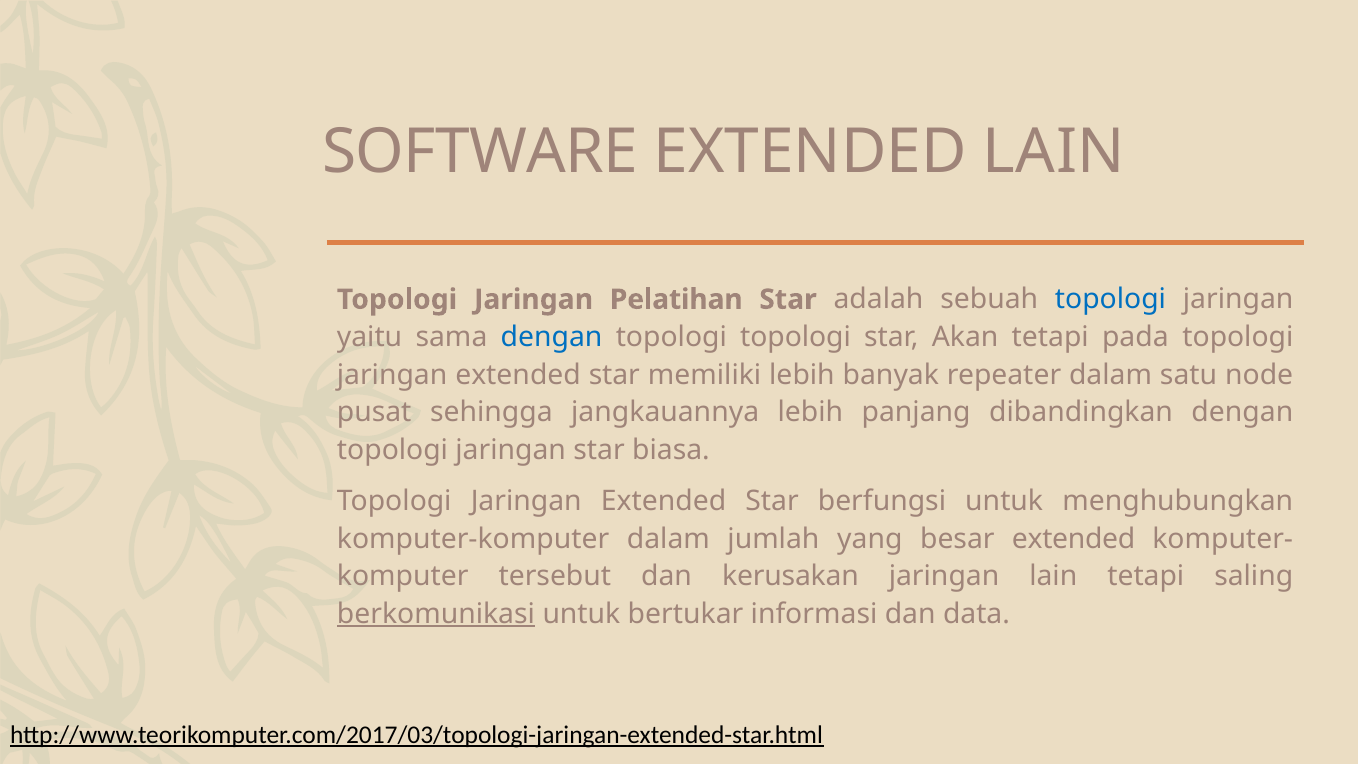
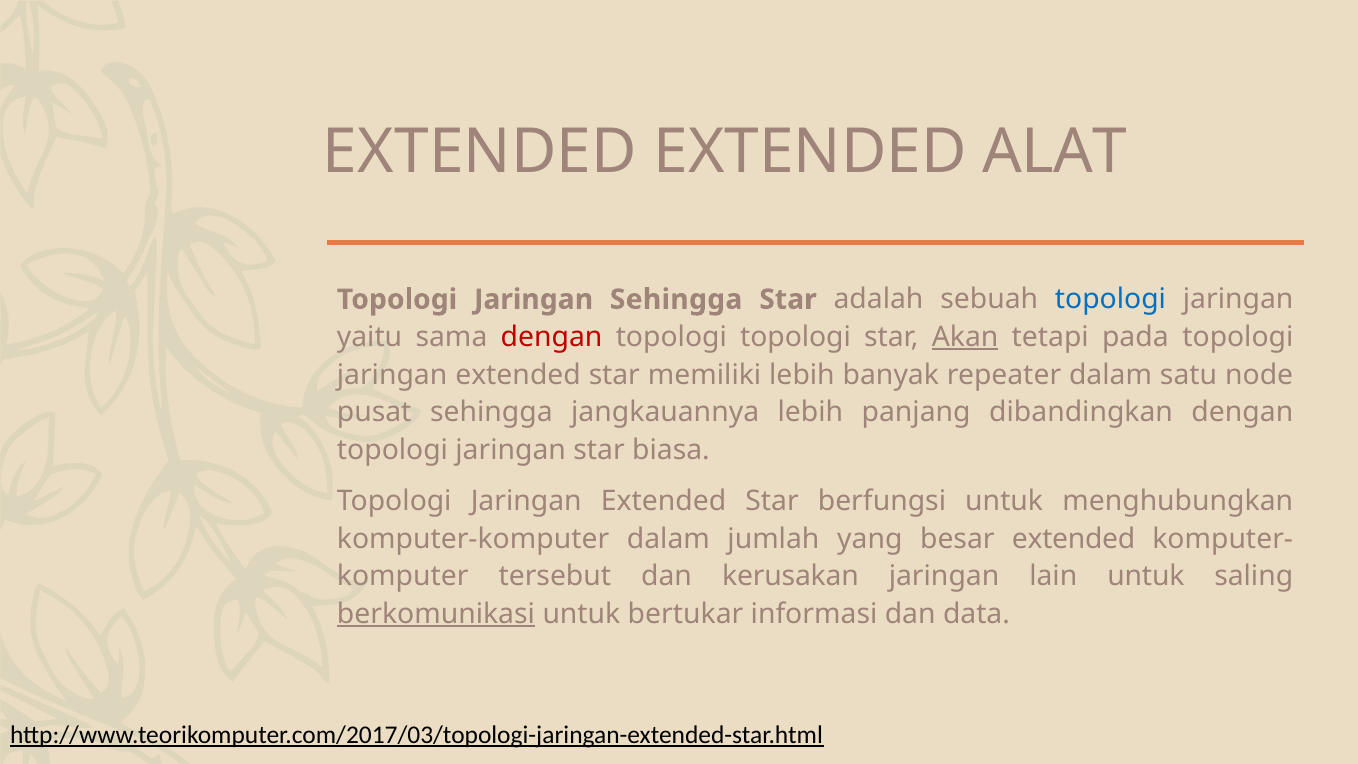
SOFTWARE at (480, 152): SOFTWARE -> EXTENDED
EXTENDED LAIN: LAIN -> ALAT
Jaringan Pelatihan: Pelatihan -> Sehingga
dengan at (552, 337) colour: blue -> red
Akan underline: none -> present
lain tetapi: tetapi -> untuk
